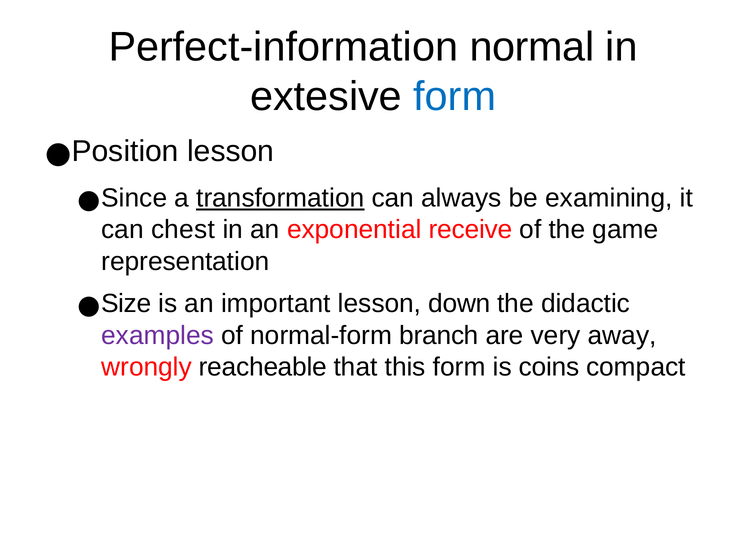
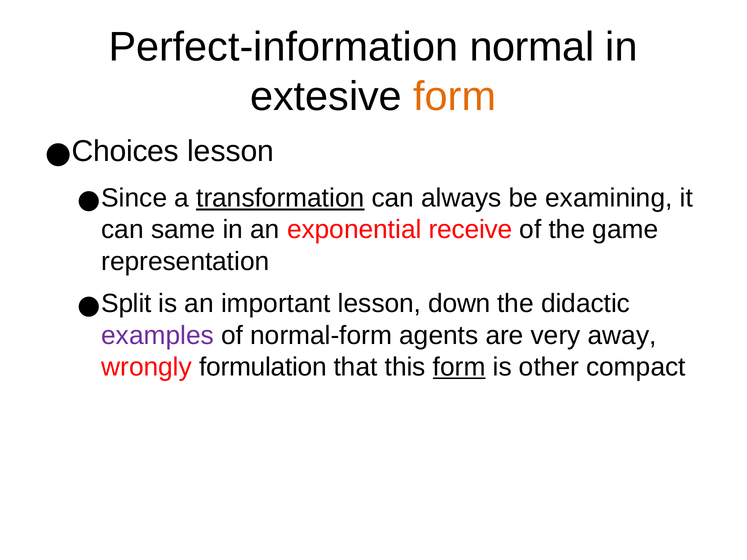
form at (455, 97) colour: blue -> orange
Position: Position -> Choices
chest: chest -> same
Size: Size -> Split
branch: branch -> agents
reacheable: reacheable -> formulation
form at (459, 367) underline: none -> present
coins: coins -> other
